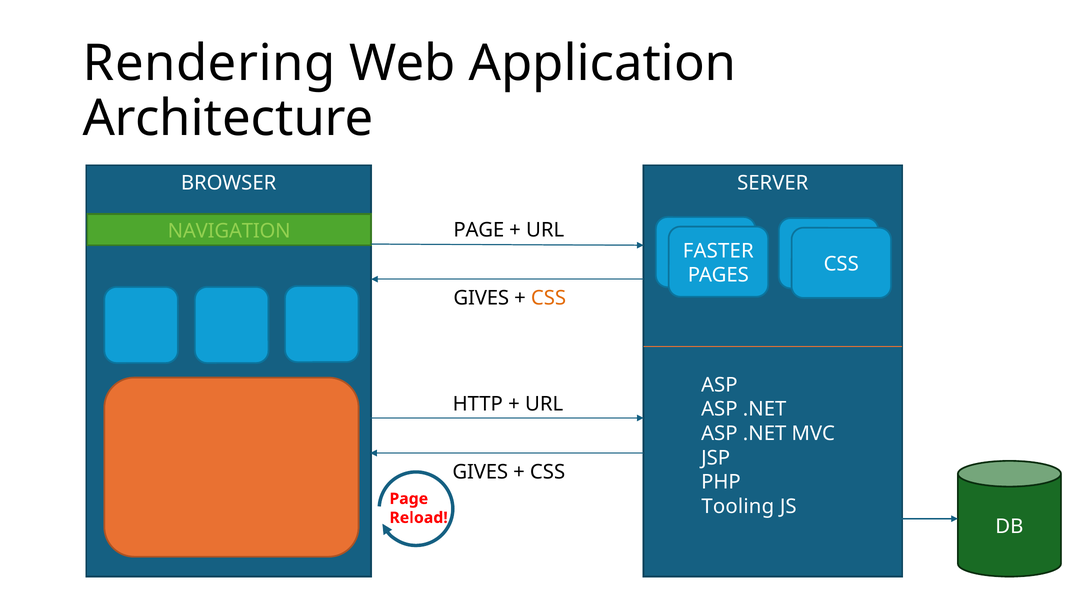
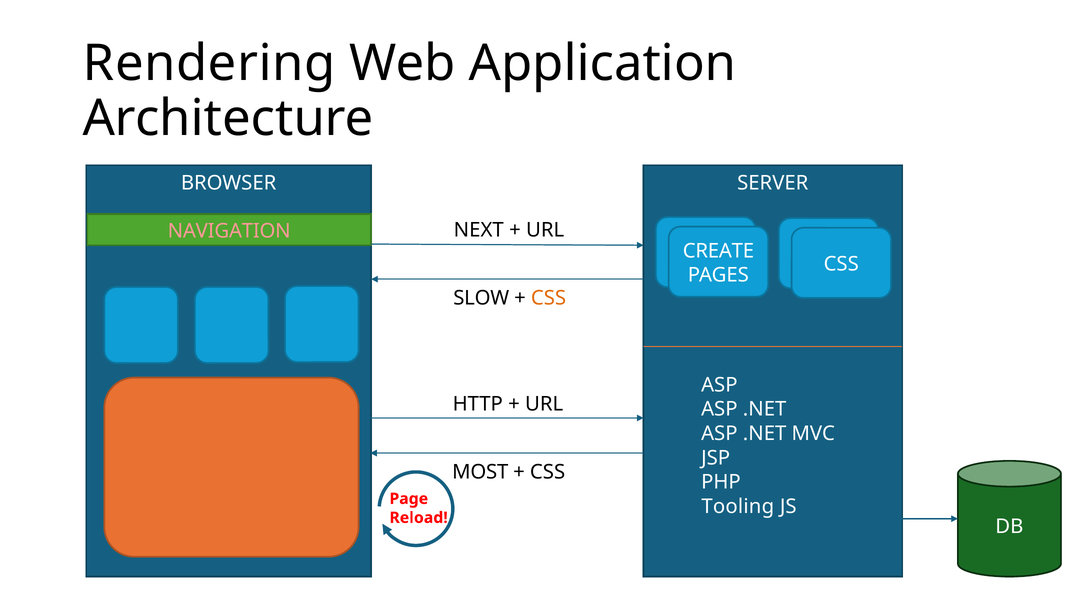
PAGE at (479, 230): PAGE -> NEXT
NAVIGATION colour: light green -> pink
FASTER: FASTER -> CREATE
GIVES at (481, 298): GIVES -> SLOW
GIVES at (480, 472): GIVES -> MOST
